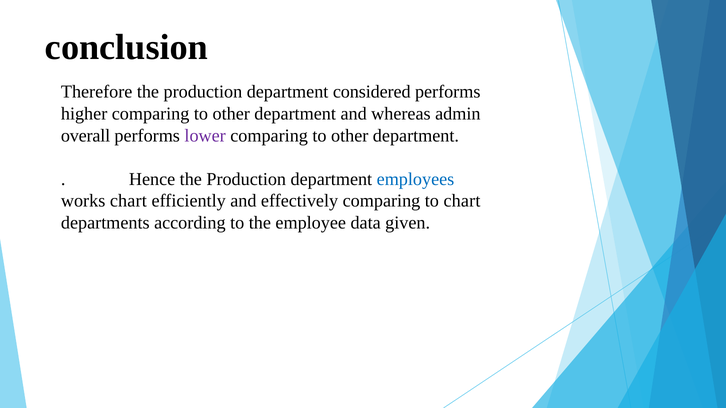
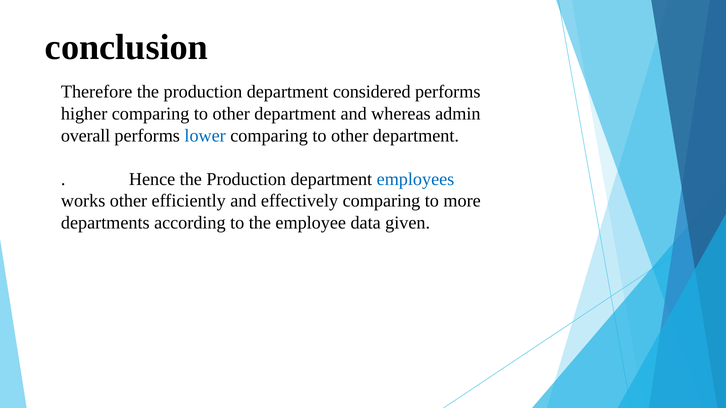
lower colour: purple -> blue
works chart: chart -> other
to chart: chart -> more
